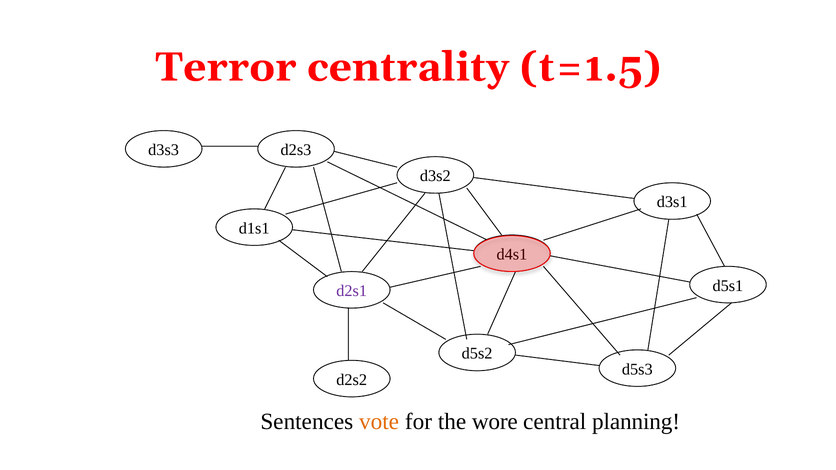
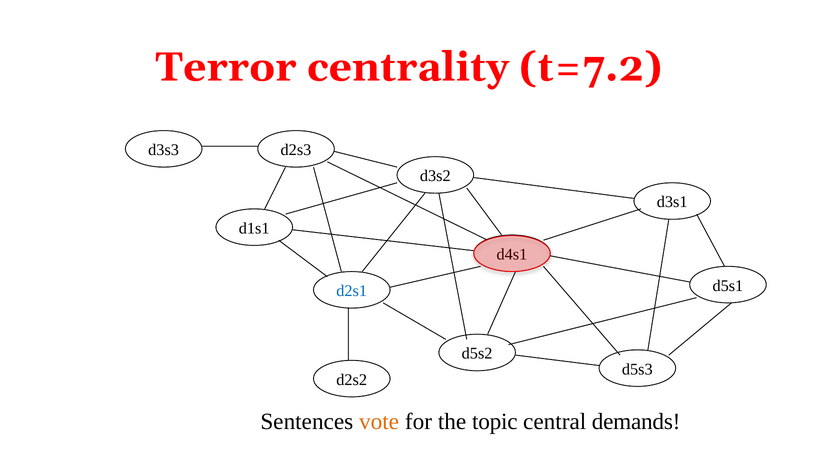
t=1.5: t=1.5 -> t=7.2
d2s1 colour: purple -> blue
wore: wore -> topic
planning: planning -> demands
